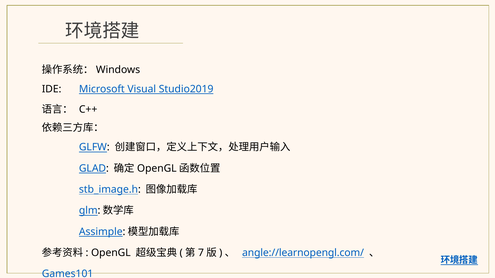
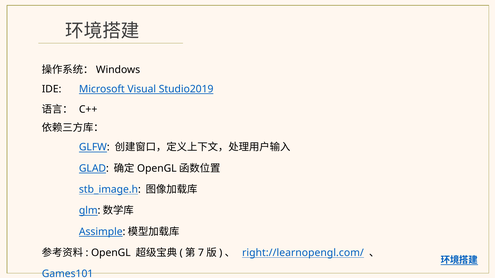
angle://learnopengl.com/: angle://learnopengl.com/ -> right://learnopengl.com/
